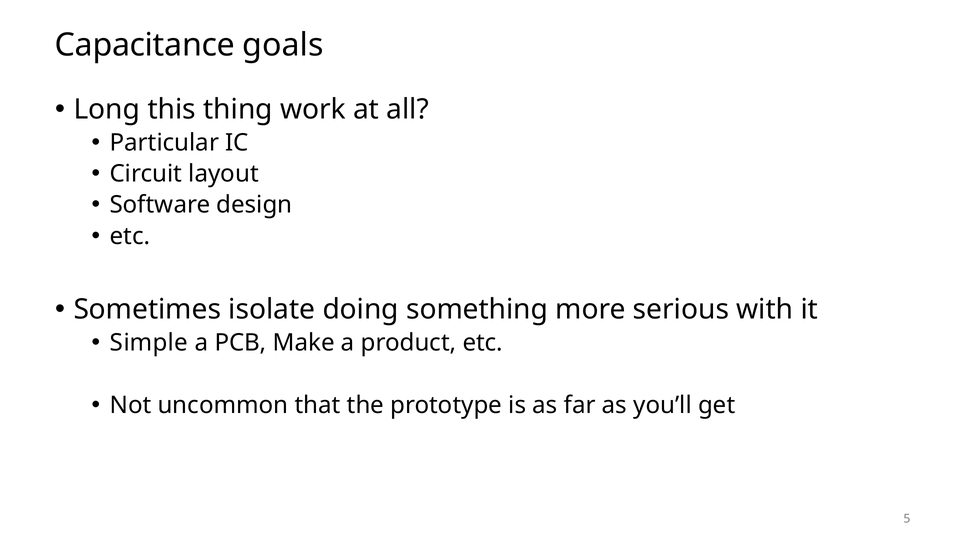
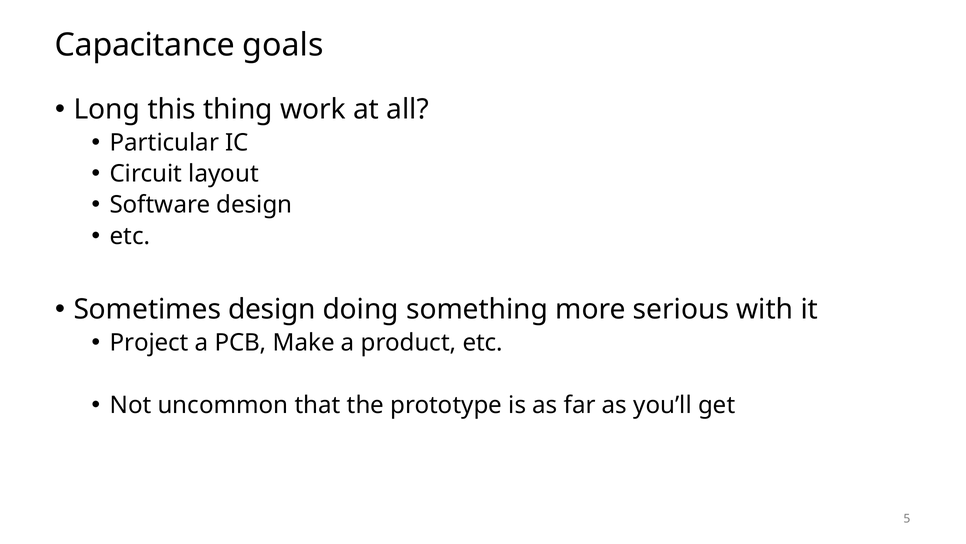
Sometimes isolate: isolate -> design
Simple: Simple -> Project
